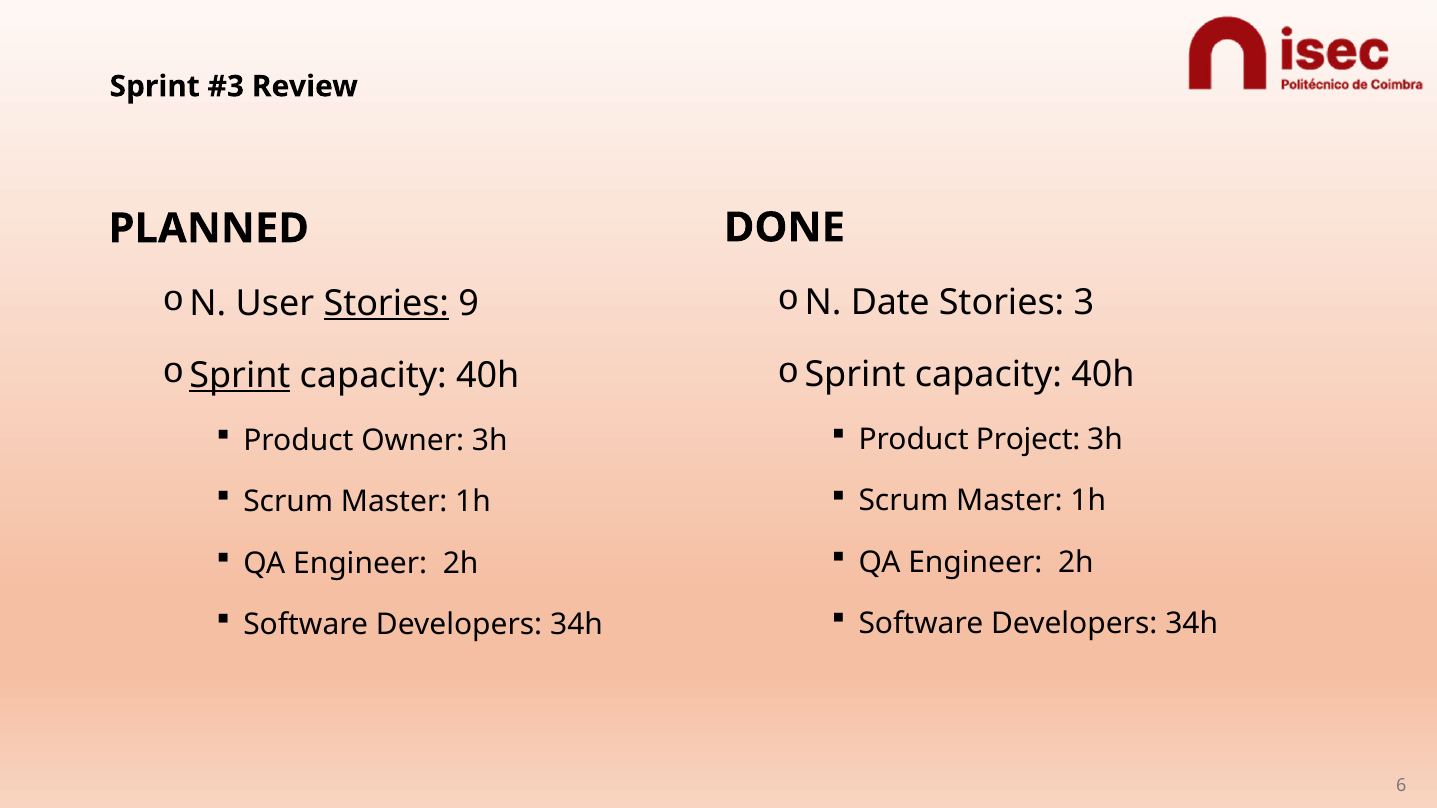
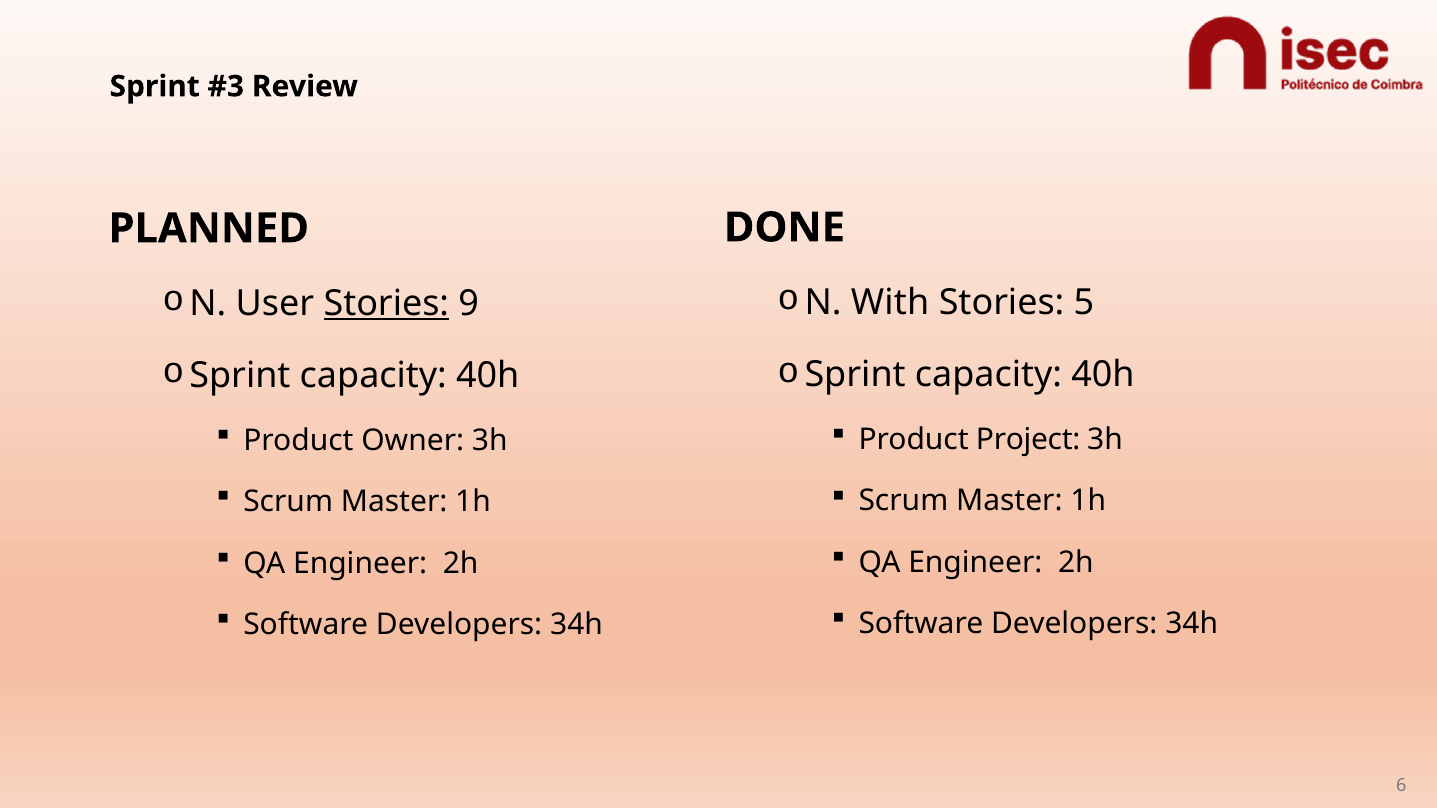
Date: Date -> With
3: 3 -> 5
Sprint at (240, 376) underline: present -> none
